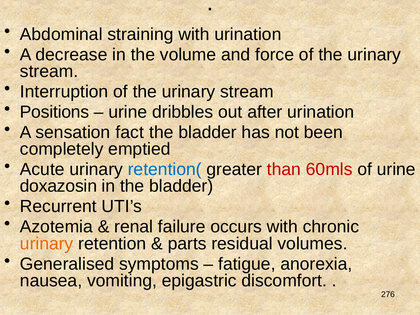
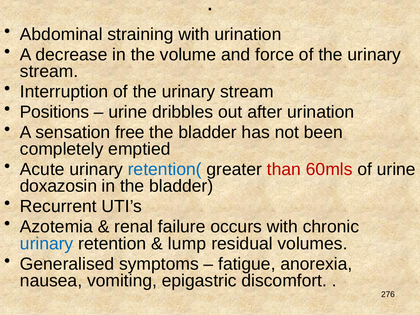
fact: fact -> free
urinary at (47, 244) colour: orange -> blue
parts: parts -> lump
